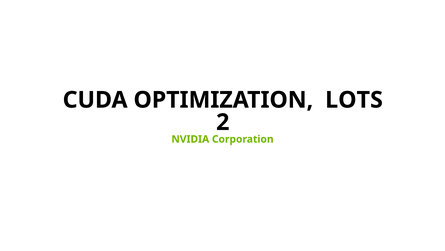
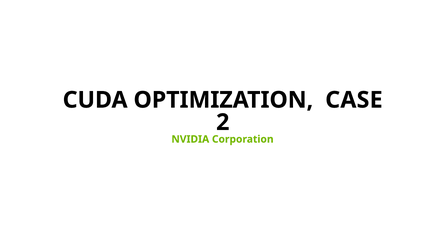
LOTS: LOTS -> CASE
